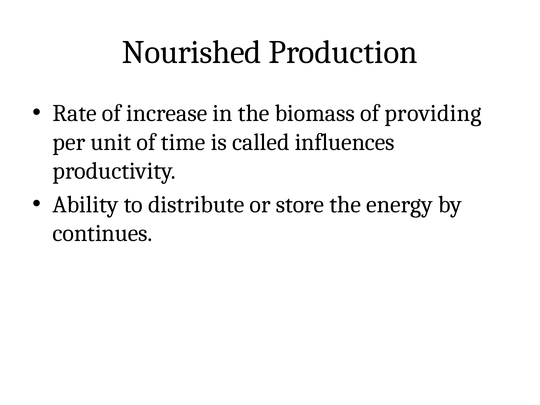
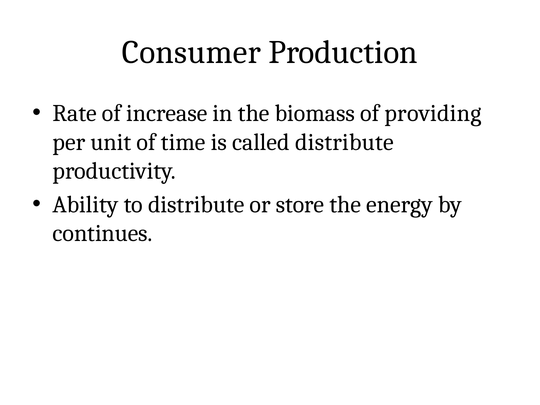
Nourished: Nourished -> Consumer
called influences: influences -> distribute
